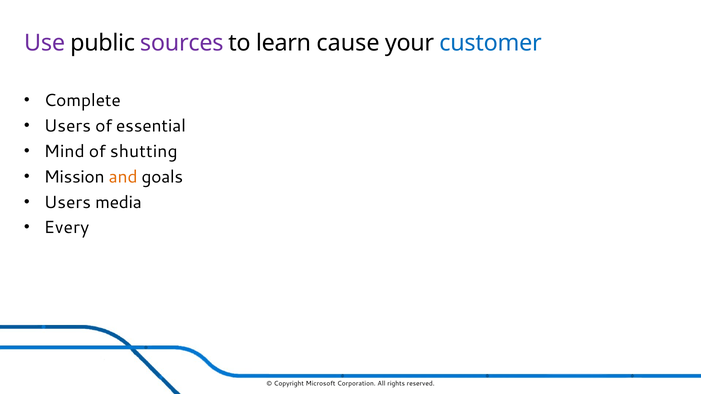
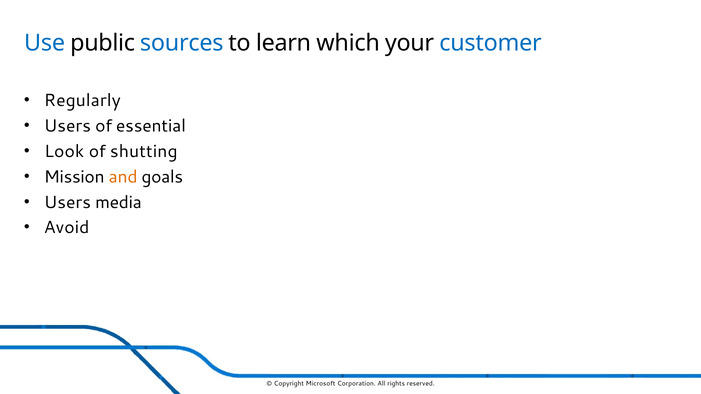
Use colour: purple -> blue
sources colour: purple -> blue
cause: cause -> which
Complete: Complete -> Regularly
Mind: Mind -> Look
Every: Every -> Avoid
